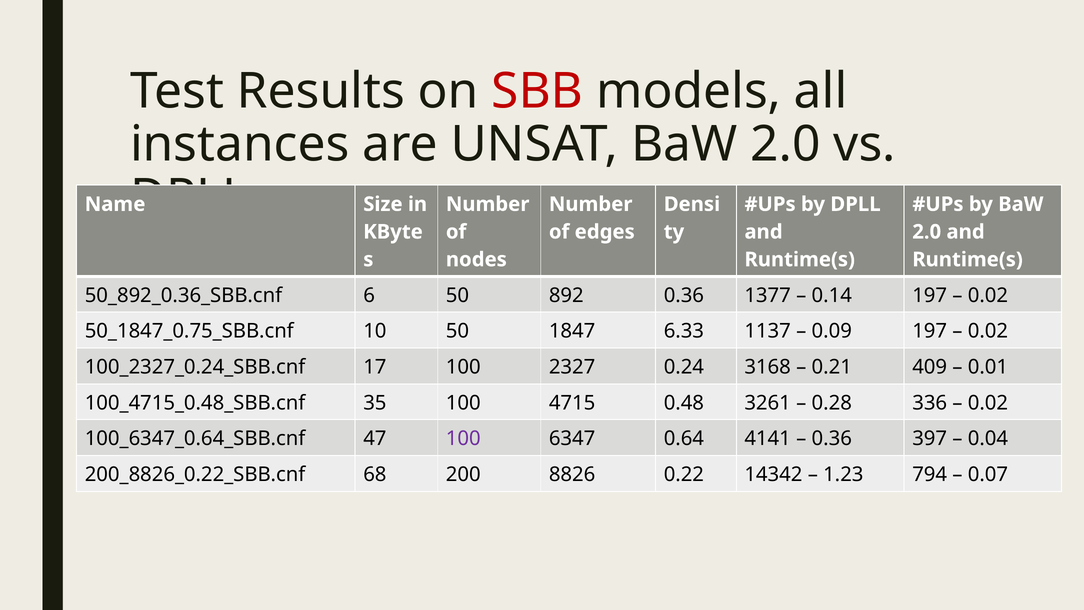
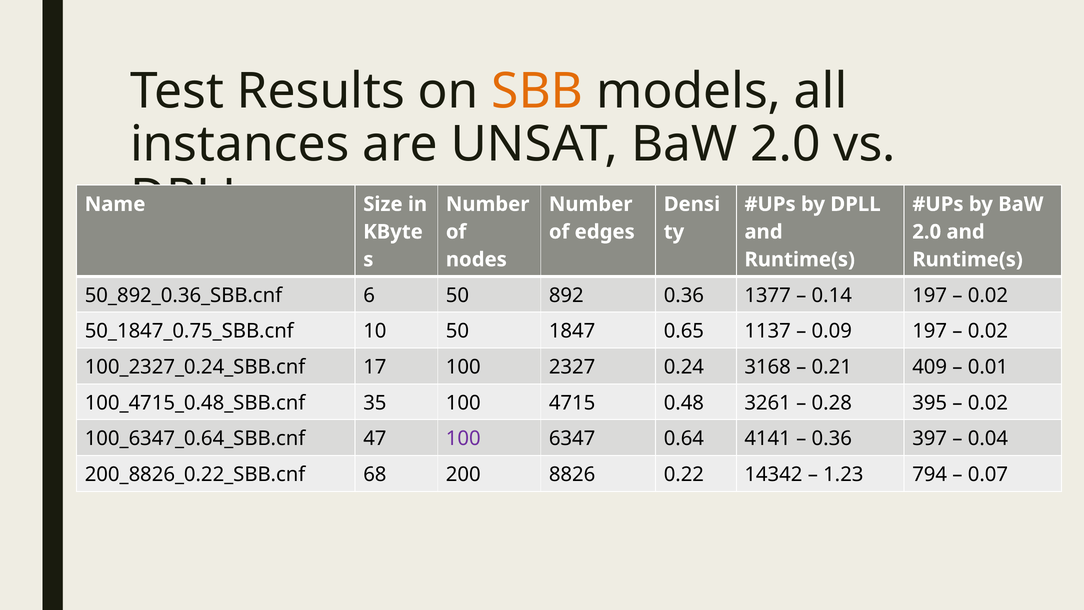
SBB colour: red -> orange
6.33: 6.33 -> 0.65
336: 336 -> 395
